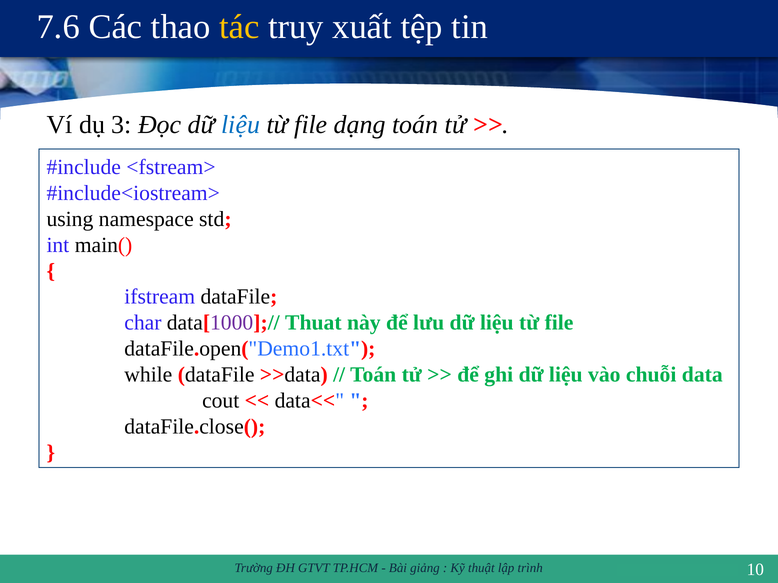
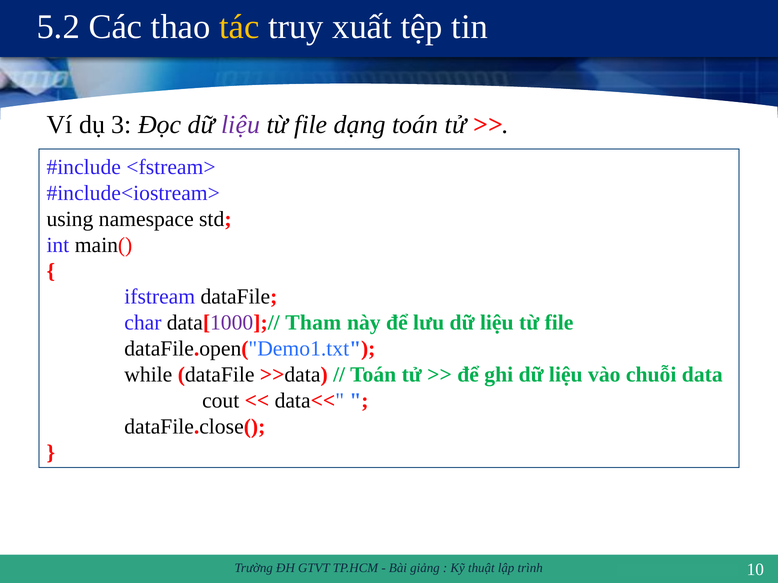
7.6: 7.6 -> 5.2
liệu at (241, 125) colour: blue -> purple
Thuat: Thuat -> Tham
